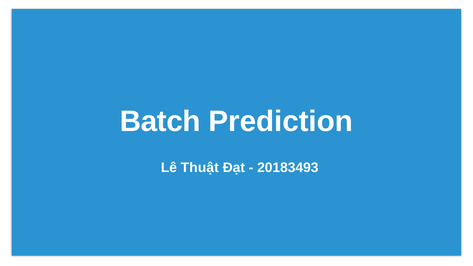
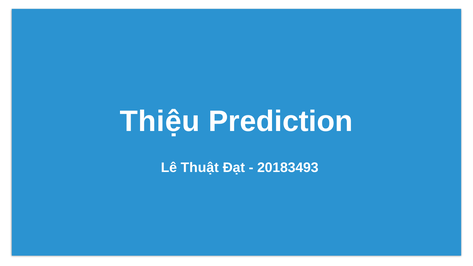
Batch: Batch -> Thiệu
